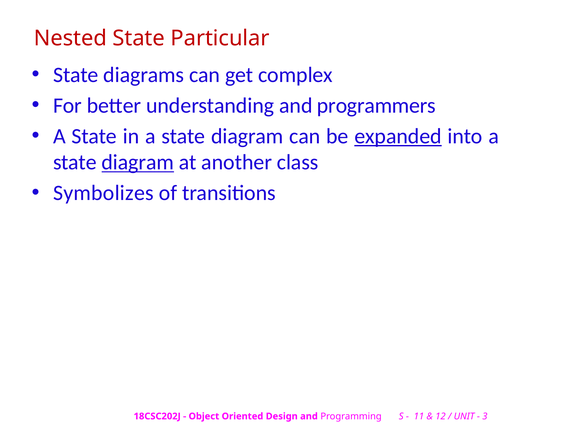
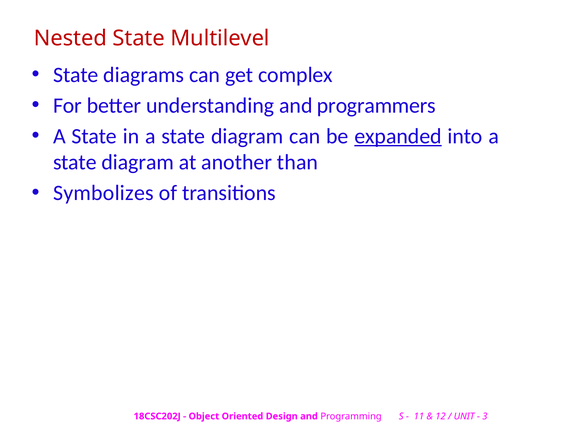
Particular: Particular -> Multilevel
diagram at (138, 162) underline: present -> none
class: class -> than
